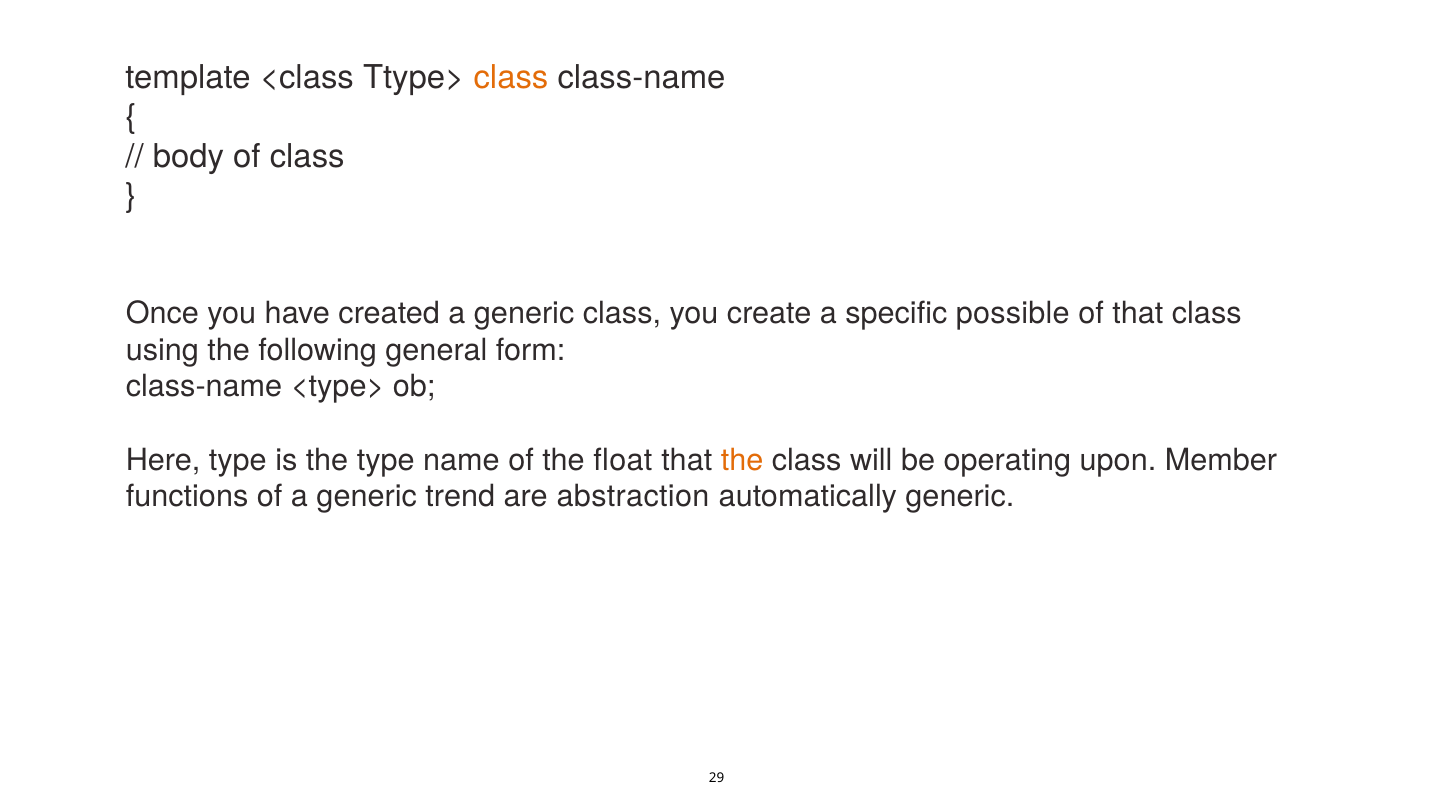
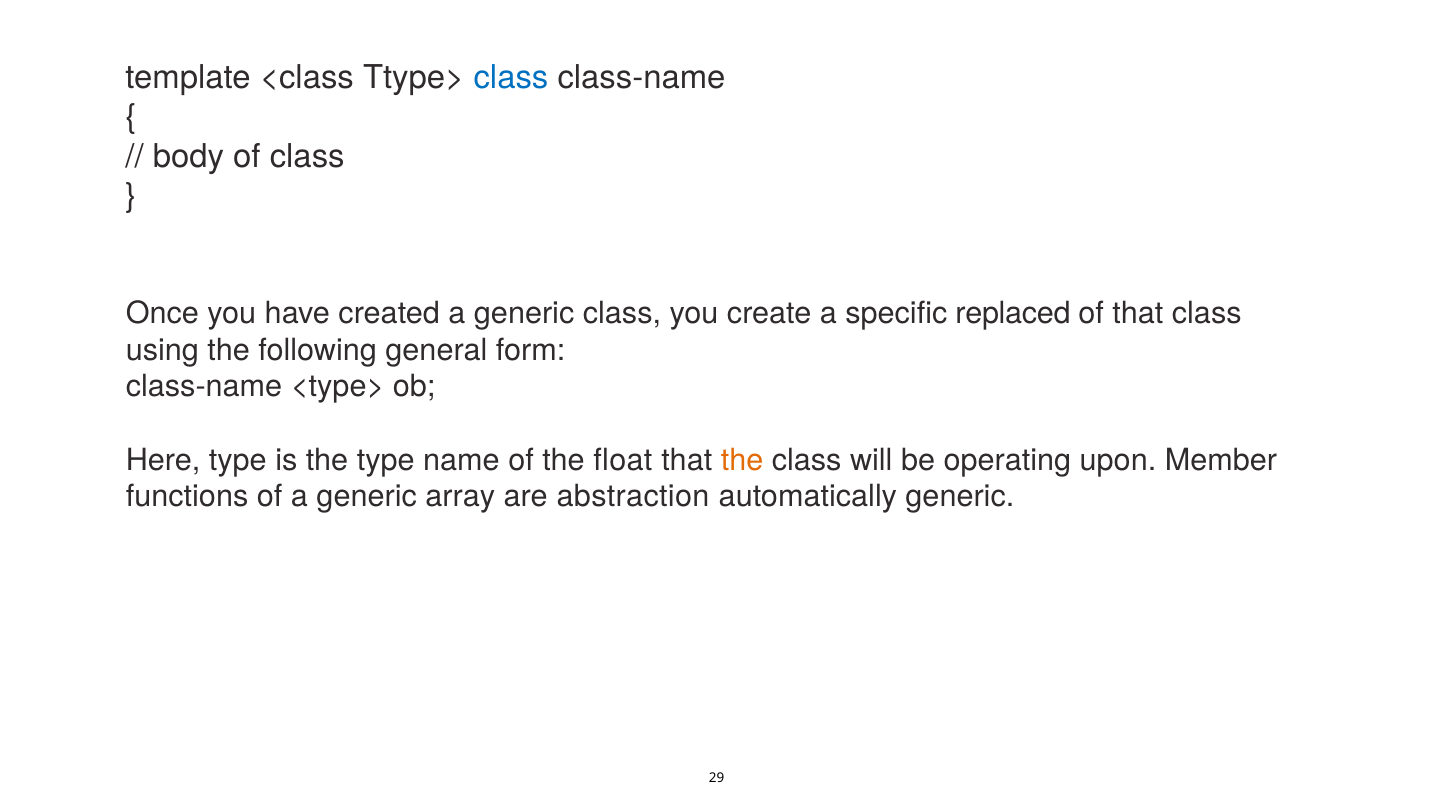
class at (511, 78) colour: orange -> blue
possible: possible -> replaced
trend: trend -> array
